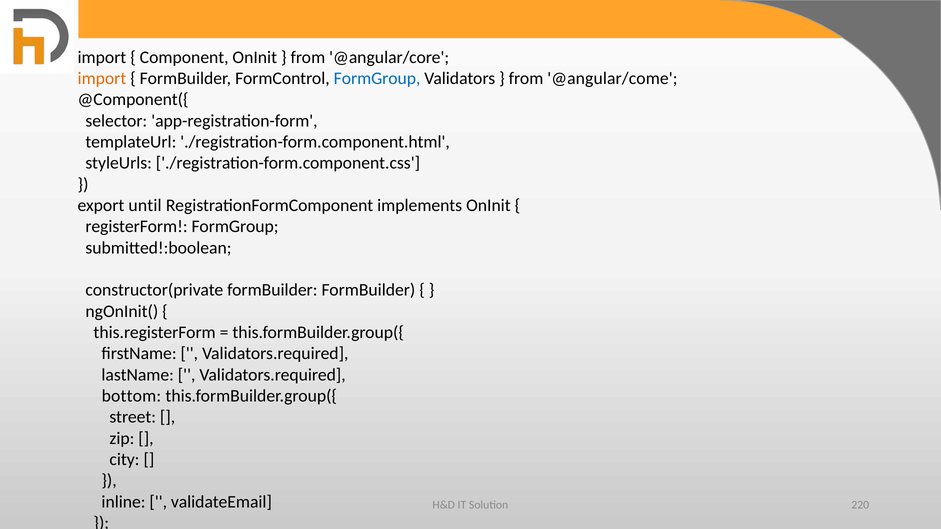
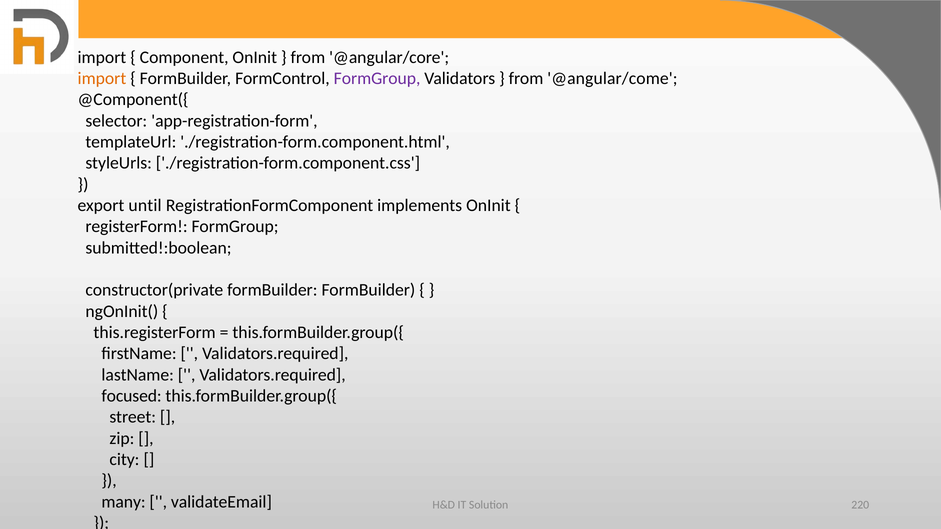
FormGroup at (377, 79) colour: blue -> purple
bottom: bottom -> focused
inline: inline -> many
